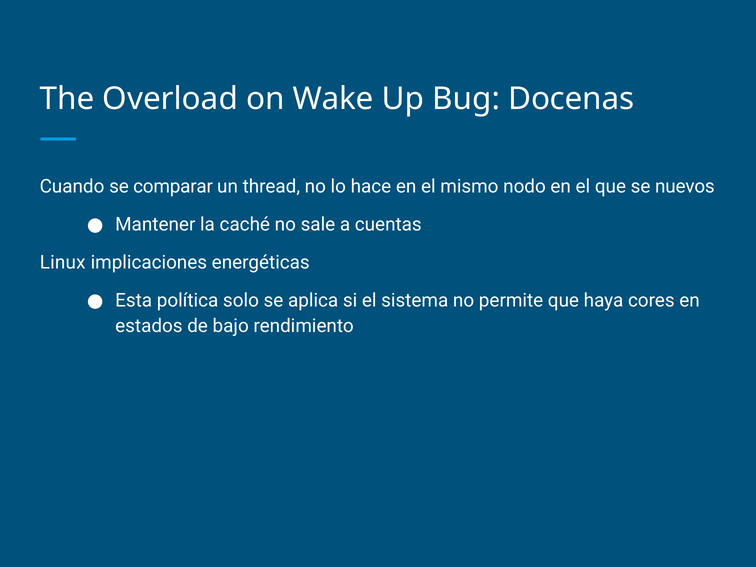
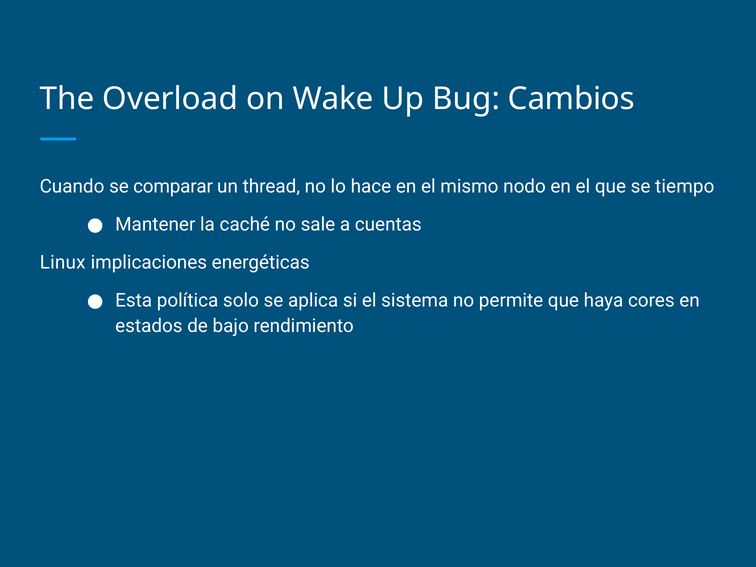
Docenas: Docenas -> Cambios
nuevos: nuevos -> tiempo
